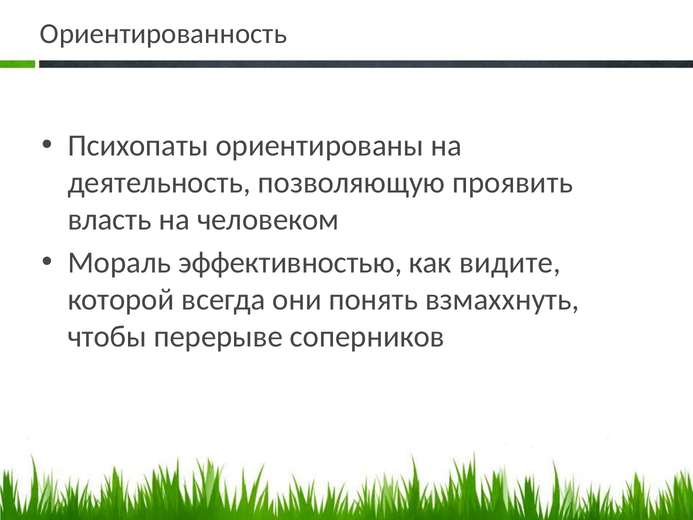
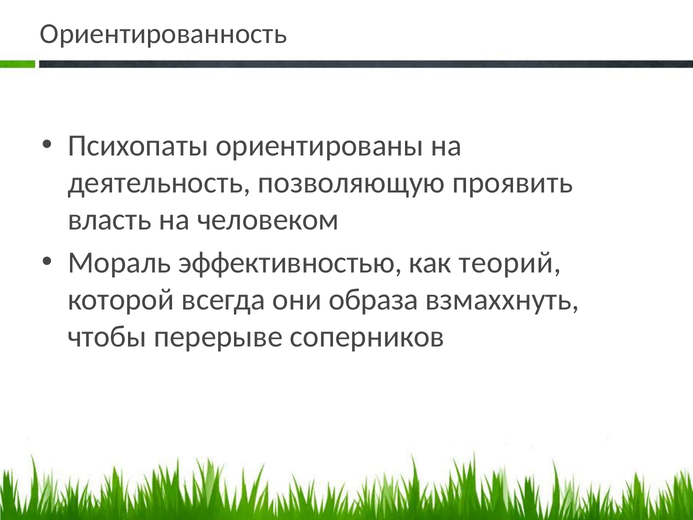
видите: видите -> теорий
понять: понять -> образа
